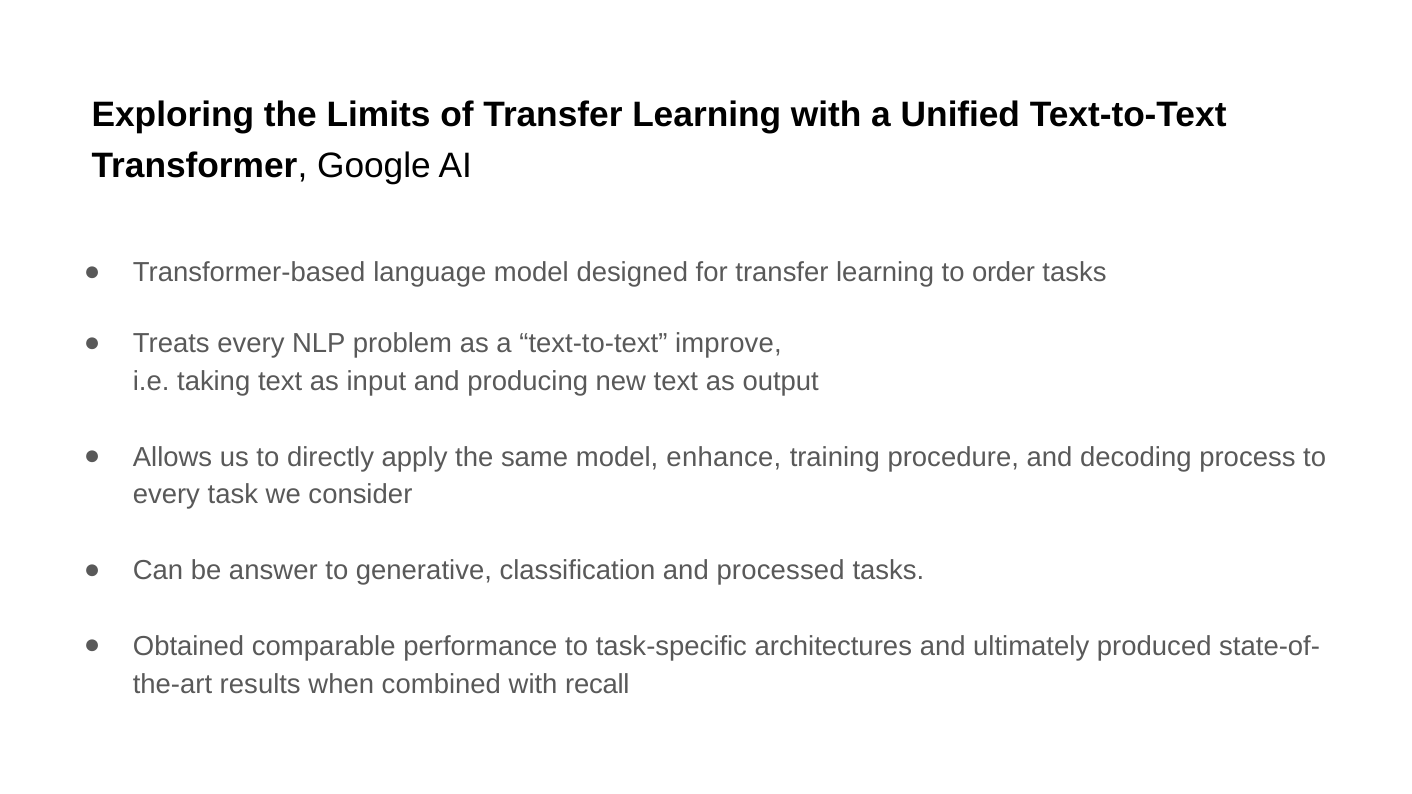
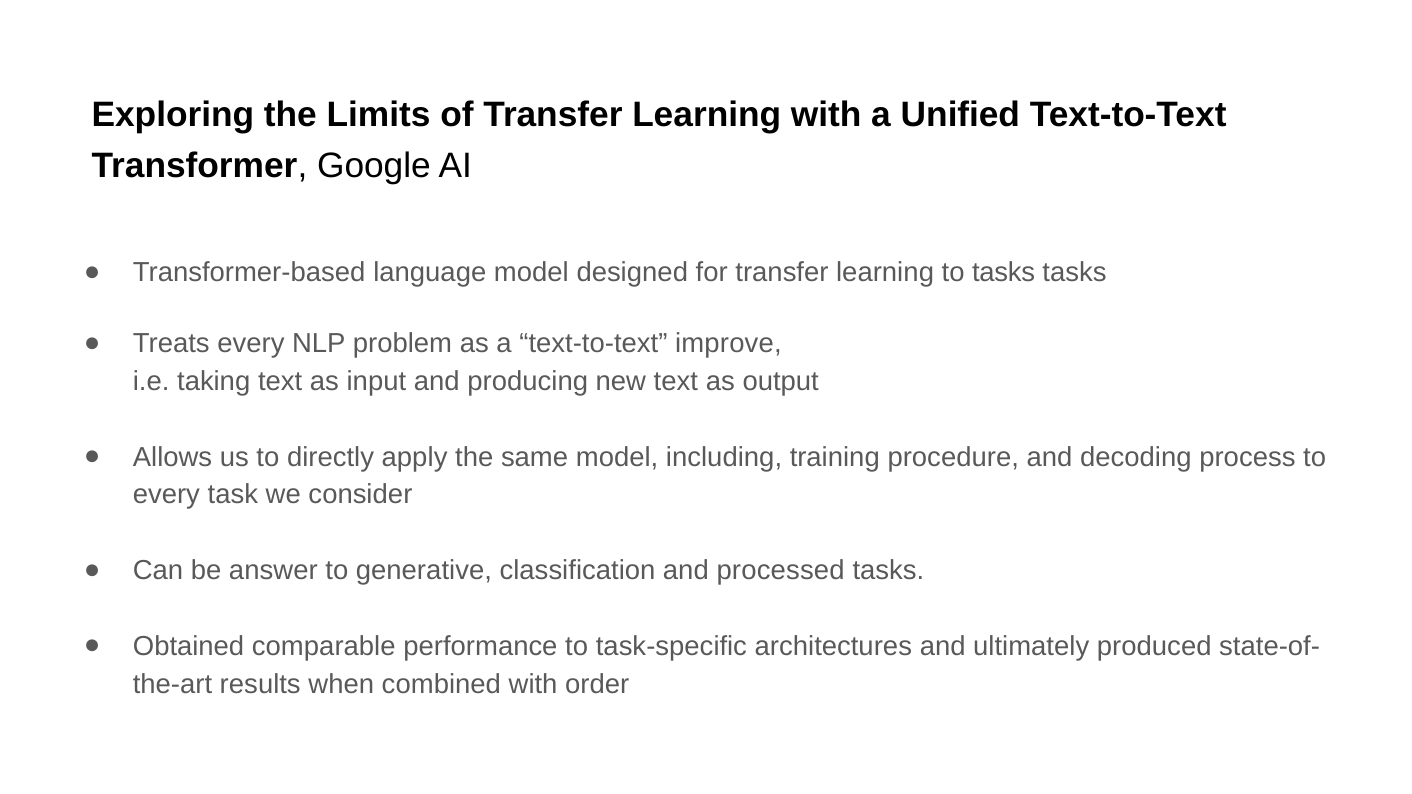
to order: order -> tasks
enhance: enhance -> including
recall: recall -> order
